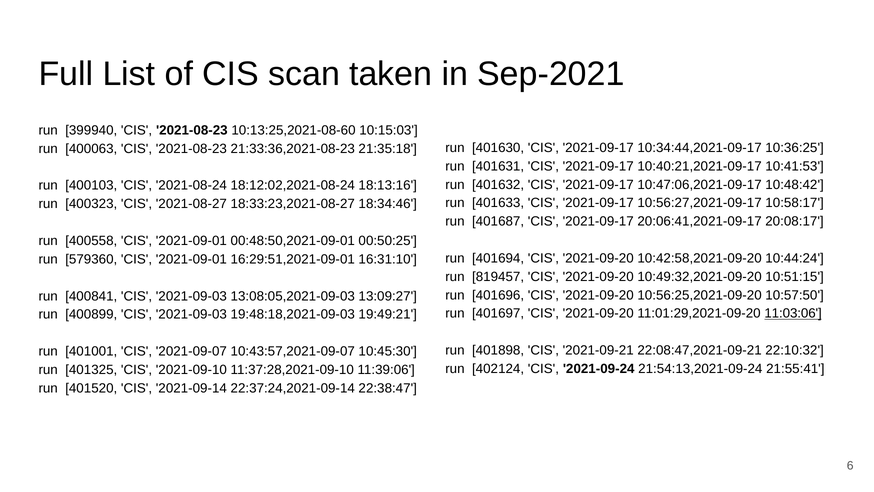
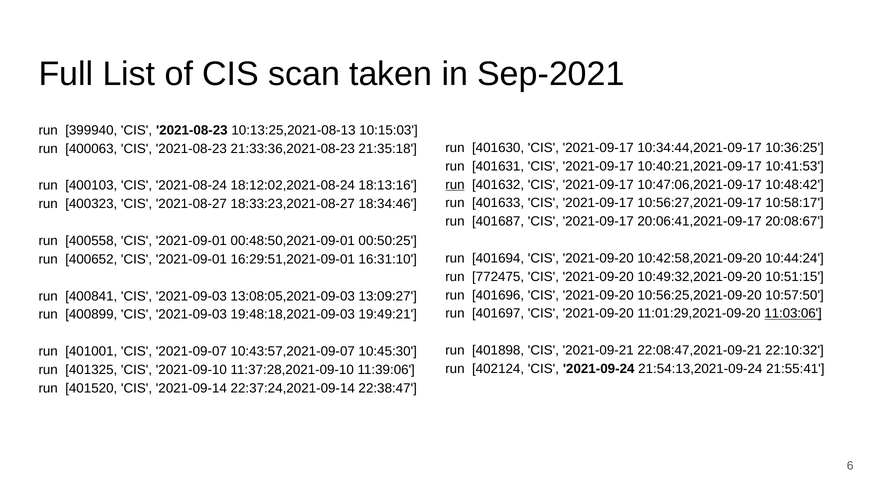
10:13:25,2021-08-60: 10:13:25,2021-08-60 -> 10:13:25,2021-08-13
run at (455, 184) underline: none -> present
20:08:17: 20:08:17 -> 20:08:67
579360: 579360 -> 400652
819457: 819457 -> 772475
